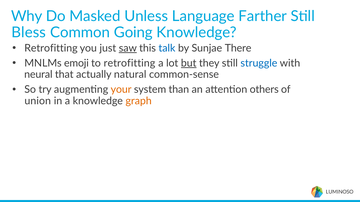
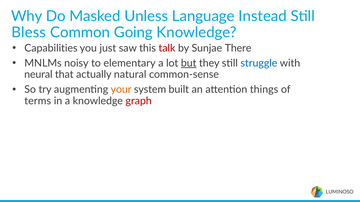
Farther: Farther -> Instead
Retrofitting at (51, 48): Retrofitting -> Capabilities
saw underline: present -> none
talk colour: blue -> red
emoji: emoji -> noisy
to retrofitting: retrofitting -> elementary
than: than -> built
others: others -> things
union: union -> terms
graph colour: orange -> red
